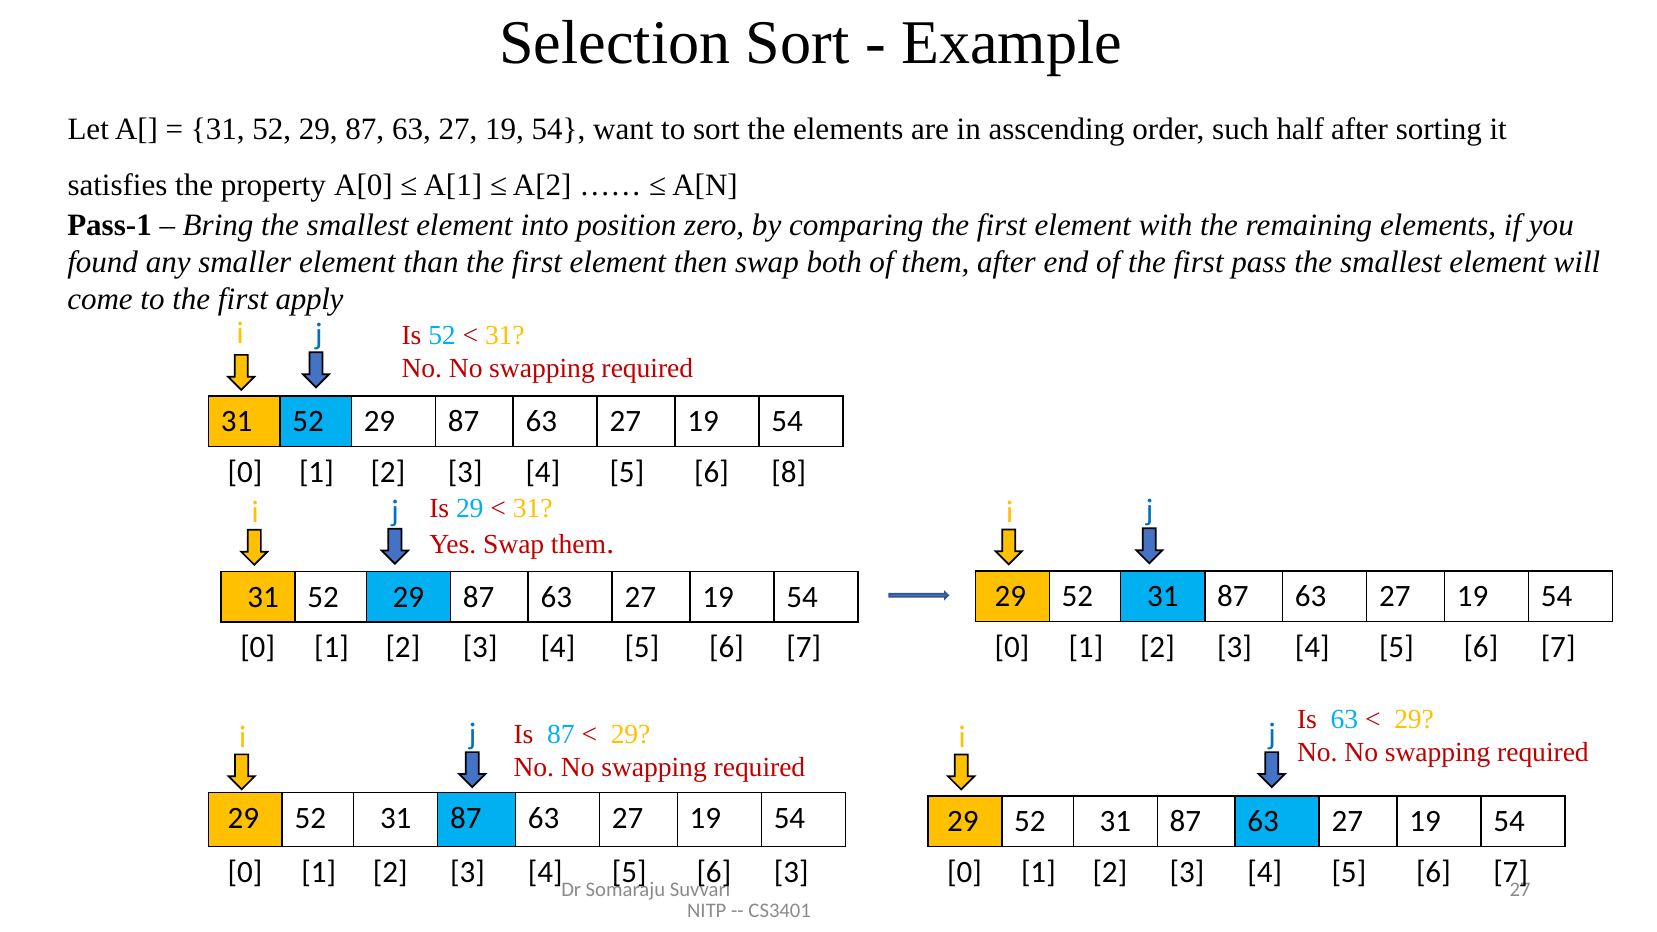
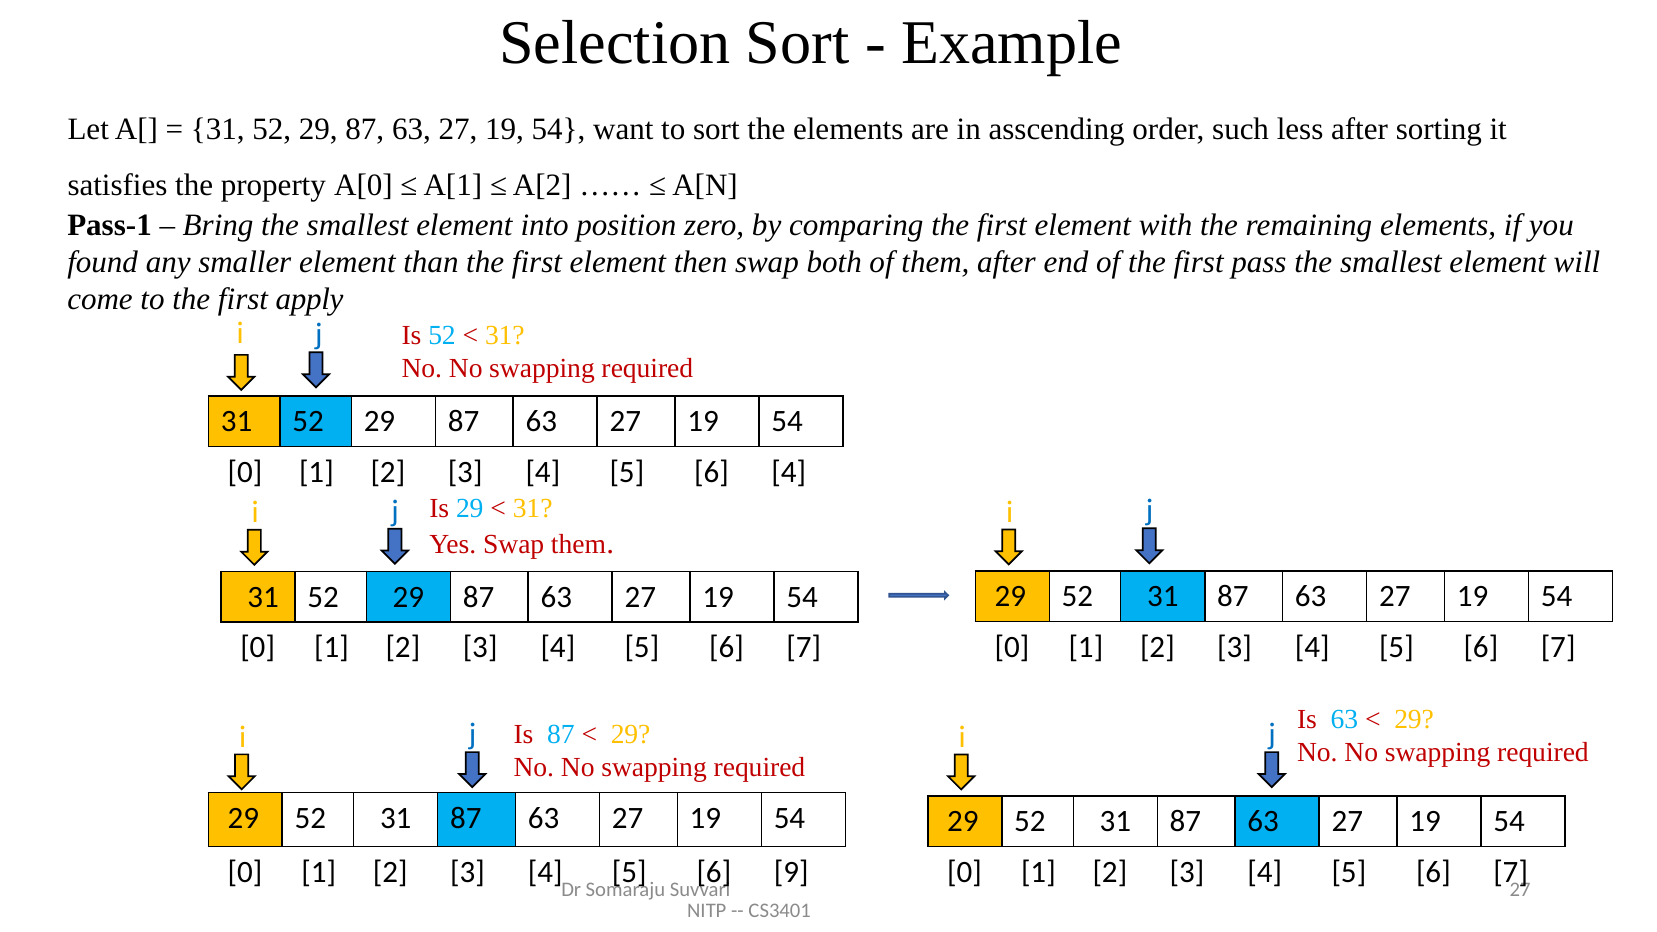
half: half -> less
6 8: 8 -> 4
6 3: 3 -> 9
